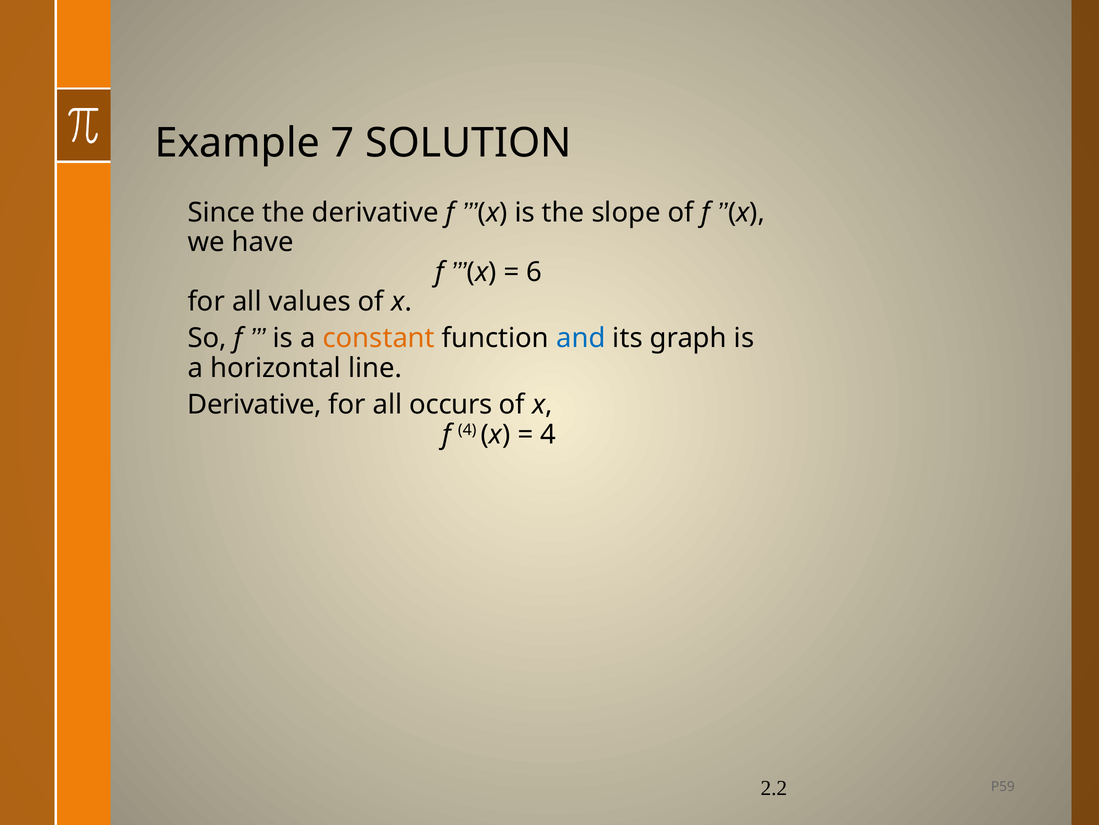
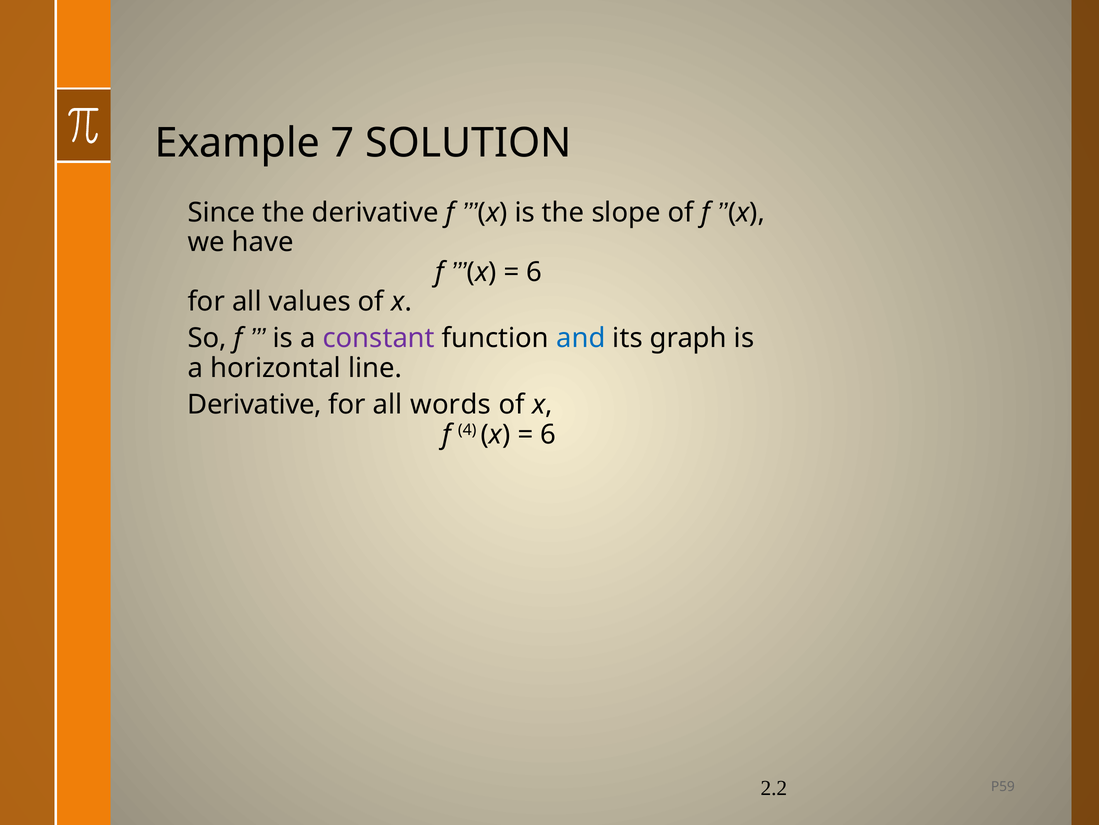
constant colour: orange -> purple
occurs: occurs -> words
4 at (548, 434): 4 -> 6
